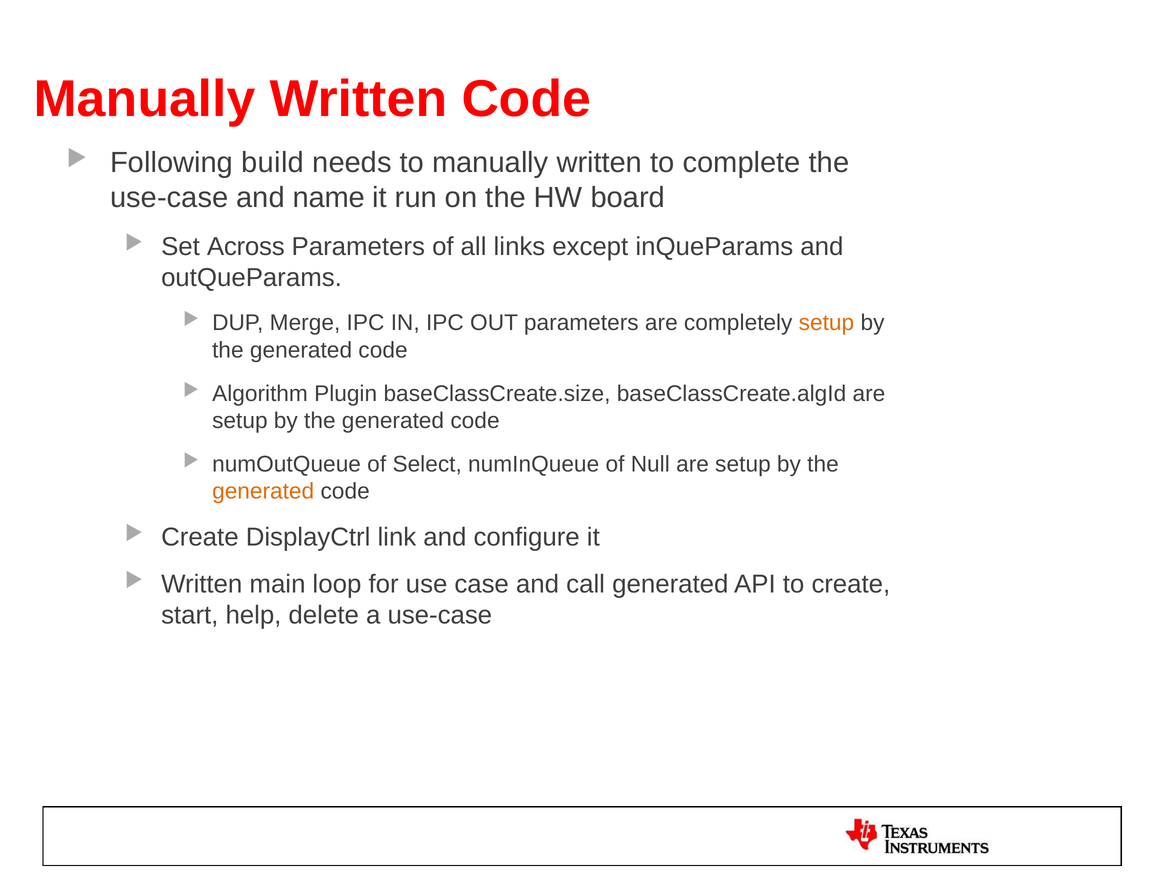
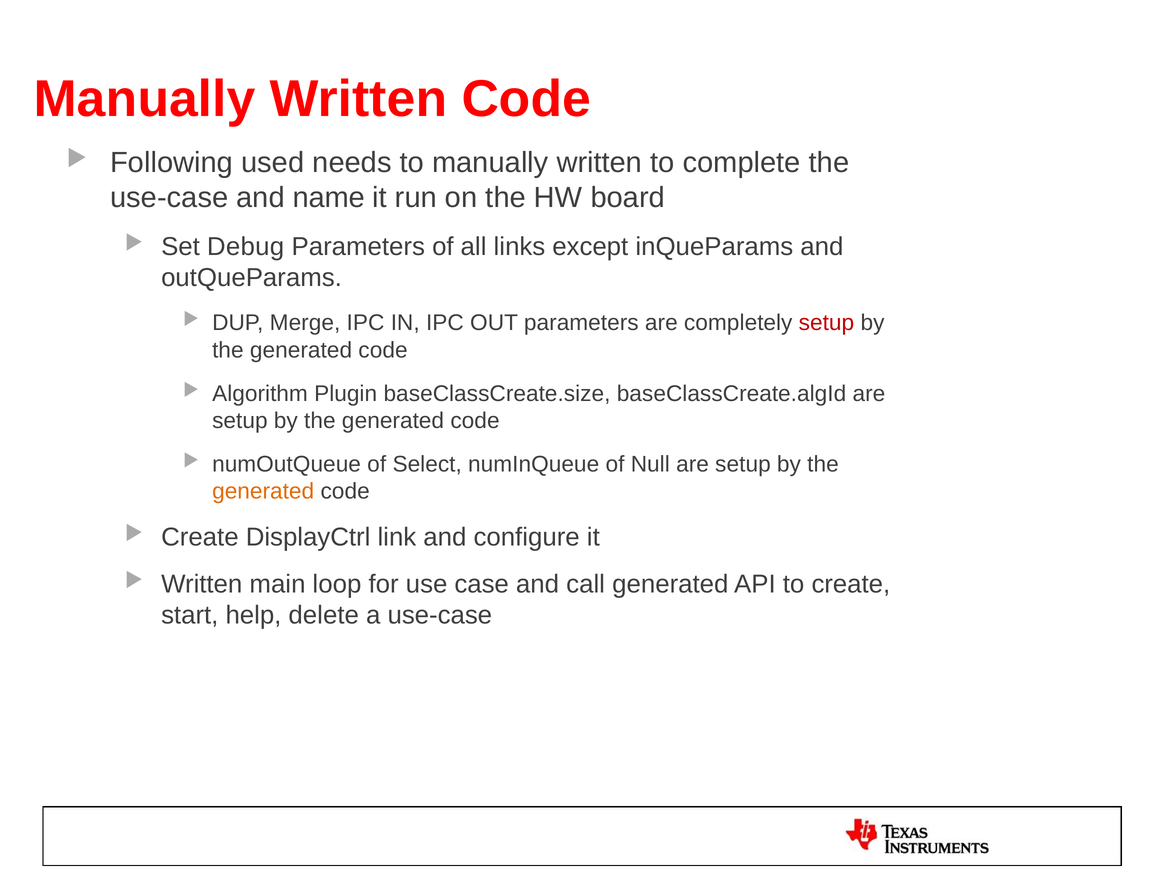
build: build -> used
Across: Across -> Debug
setup at (826, 323) colour: orange -> red
